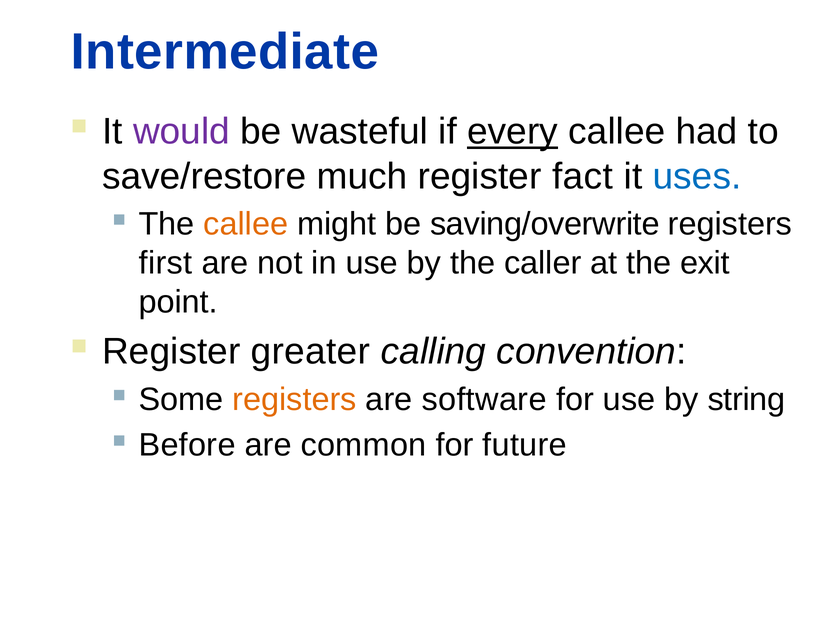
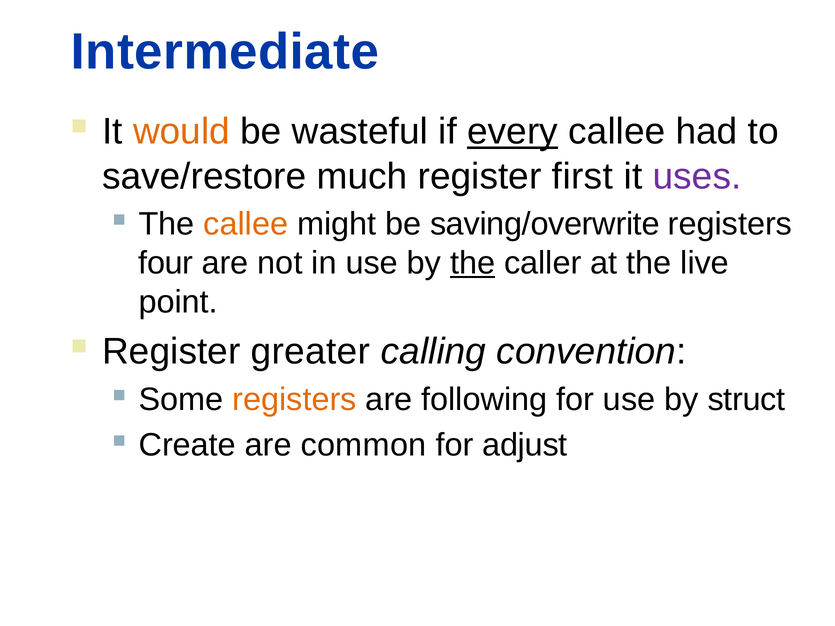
would colour: purple -> orange
fact: fact -> first
uses colour: blue -> purple
first: first -> four
the at (473, 263) underline: none -> present
exit: exit -> live
software: software -> following
string: string -> struct
Before: Before -> Create
future: future -> adjust
